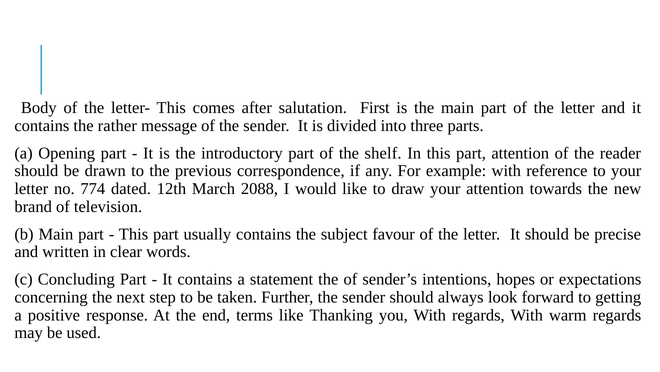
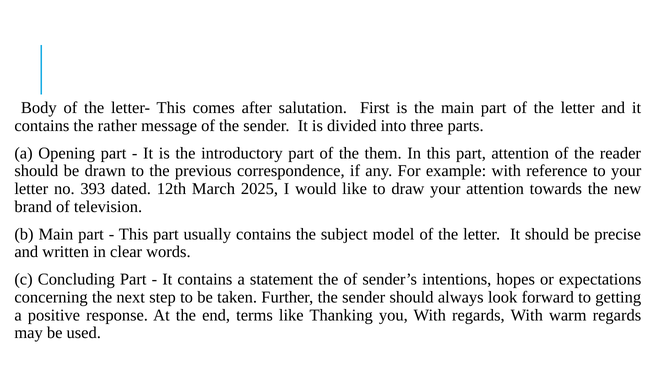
shelf: shelf -> them
774: 774 -> 393
2088: 2088 -> 2025
favour: favour -> model
